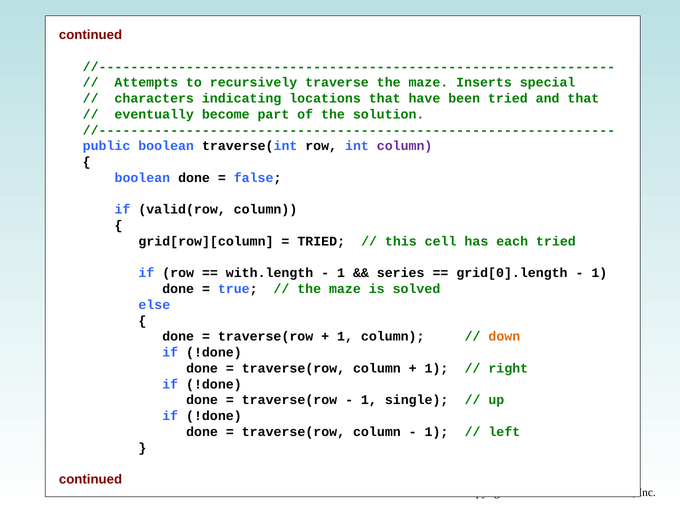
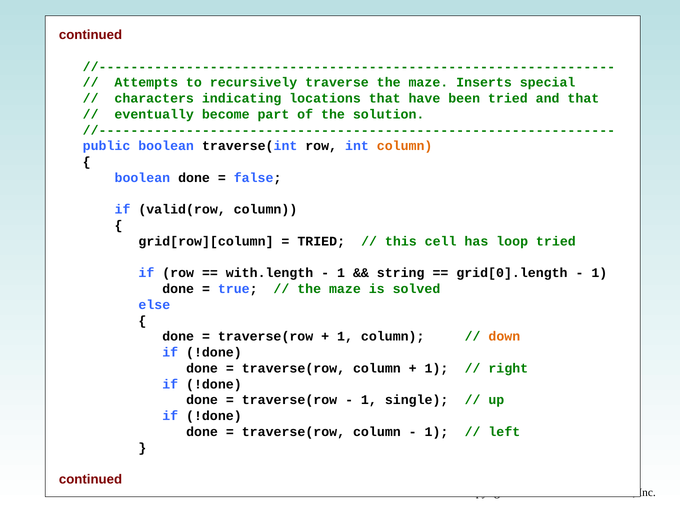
column at (405, 146) colour: purple -> orange
each: each -> loop
series: series -> string
